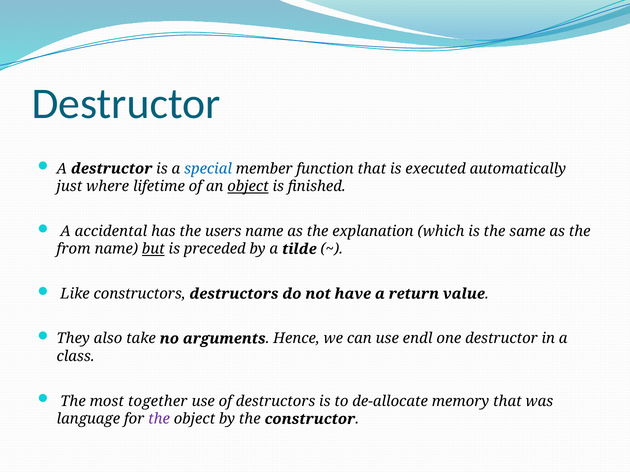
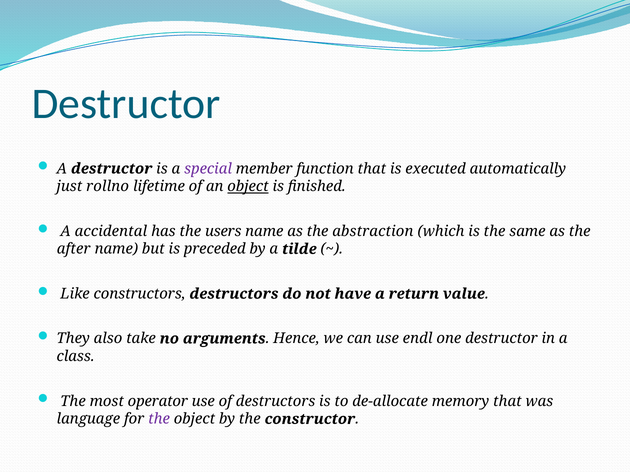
special colour: blue -> purple
where: where -> rollno
explanation: explanation -> abstraction
from: from -> after
but underline: present -> none
together: together -> operator
